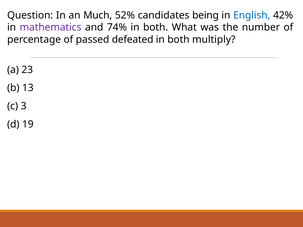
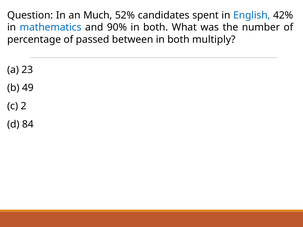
being: being -> spent
mathematics colour: purple -> blue
74%: 74% -> 90%
defeated: defeated -> between
13: 13 -> 49
3: 3 -> 2
19: 19 -> 84
